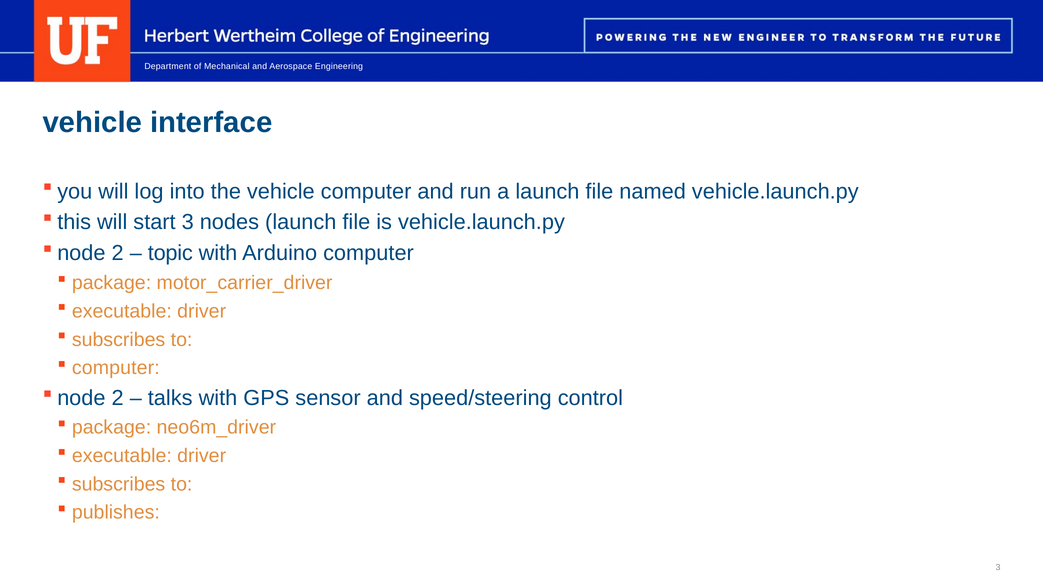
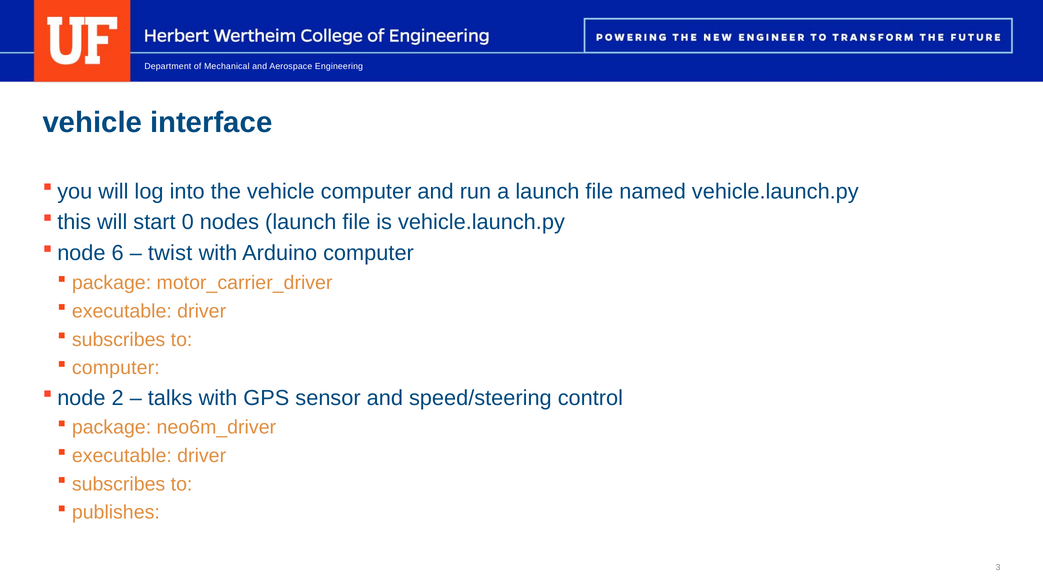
start 3: 3 -> 0
2 at (118, 253): 2 -> 6
topic: topic -> twist
